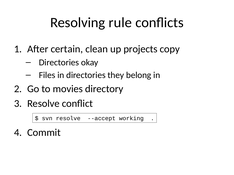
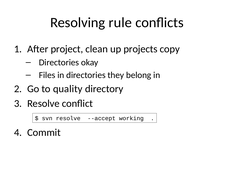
certain: certain -> project
movies: movies -> quality
